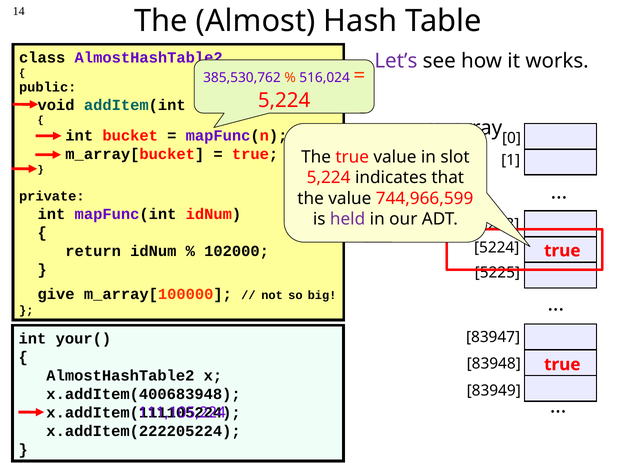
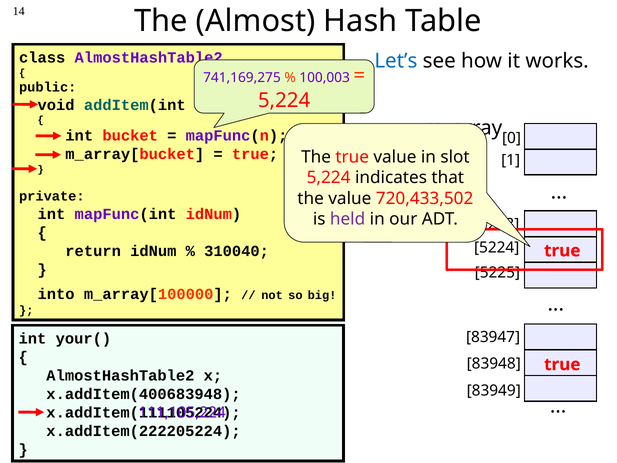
Let’s colour: purple -> blue
385,530,762: 385,530,762 -> 741,169,275
516,024: 516,024 -> 100,003
744,966,599: 744,966,599 -> 720,433,502
102000: 102000 -> 310040
give: give -> into
